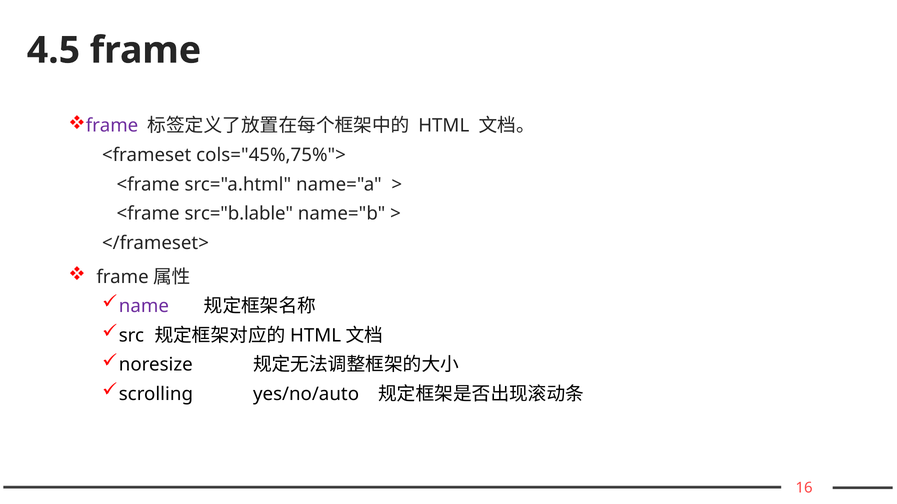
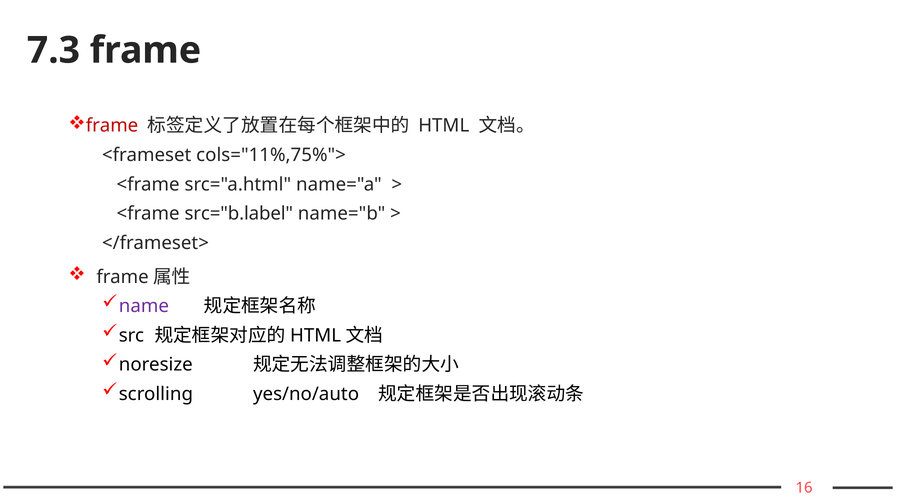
4.5: 4.5 -> 7.3
frame at (112, 126) colour: purple -> red
cols="45%,75%">: cols="45%,75%"> -> cols="11%,75%">
src="b.lable: src="b.lable -> src="b.label
